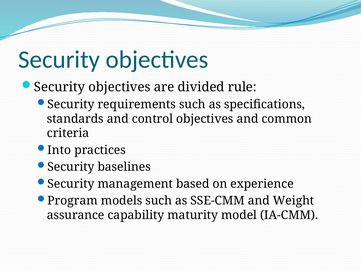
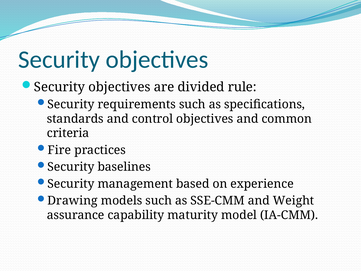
Into: Into -> Fire
Program: Program -> Drawing
